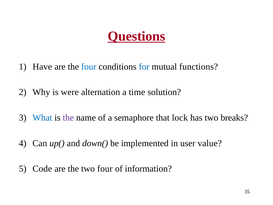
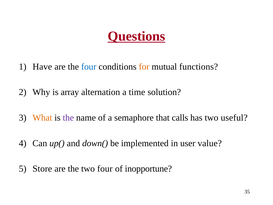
for colour: blue -> orange
were: were -> array
What colour: blue -> orange
lock: lock -> calls
breaks: breaks -> useful
Code: Code -> Store
information: information -> inopportune
